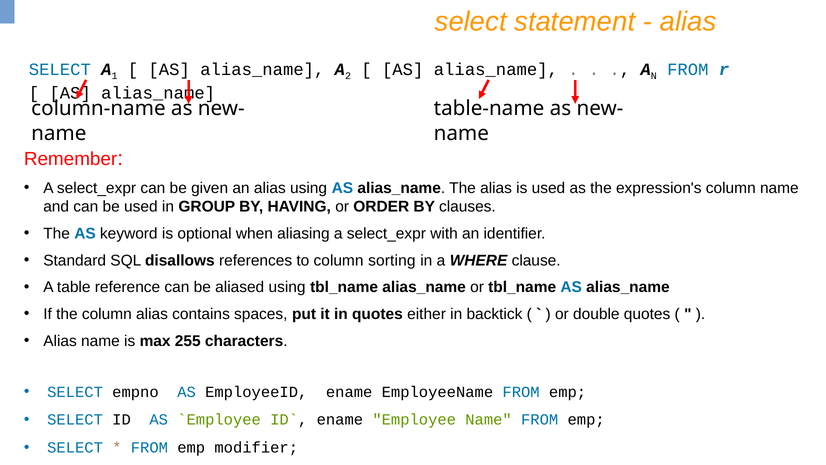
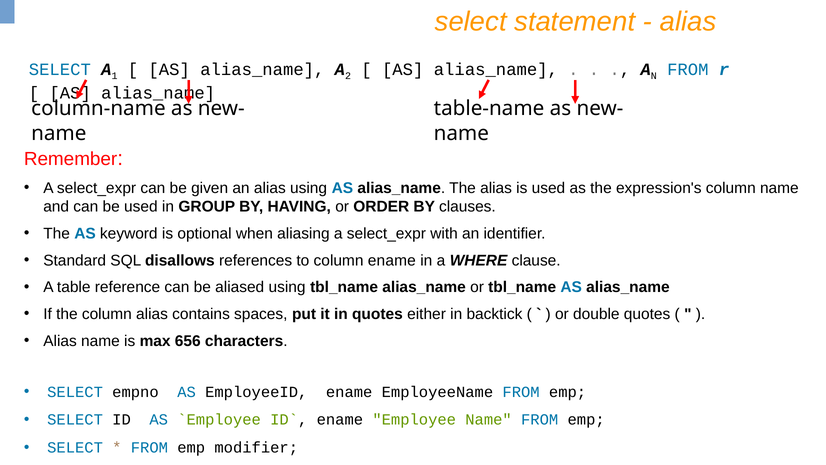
column sorting: sorting -> ename
255: 255 -> 656
